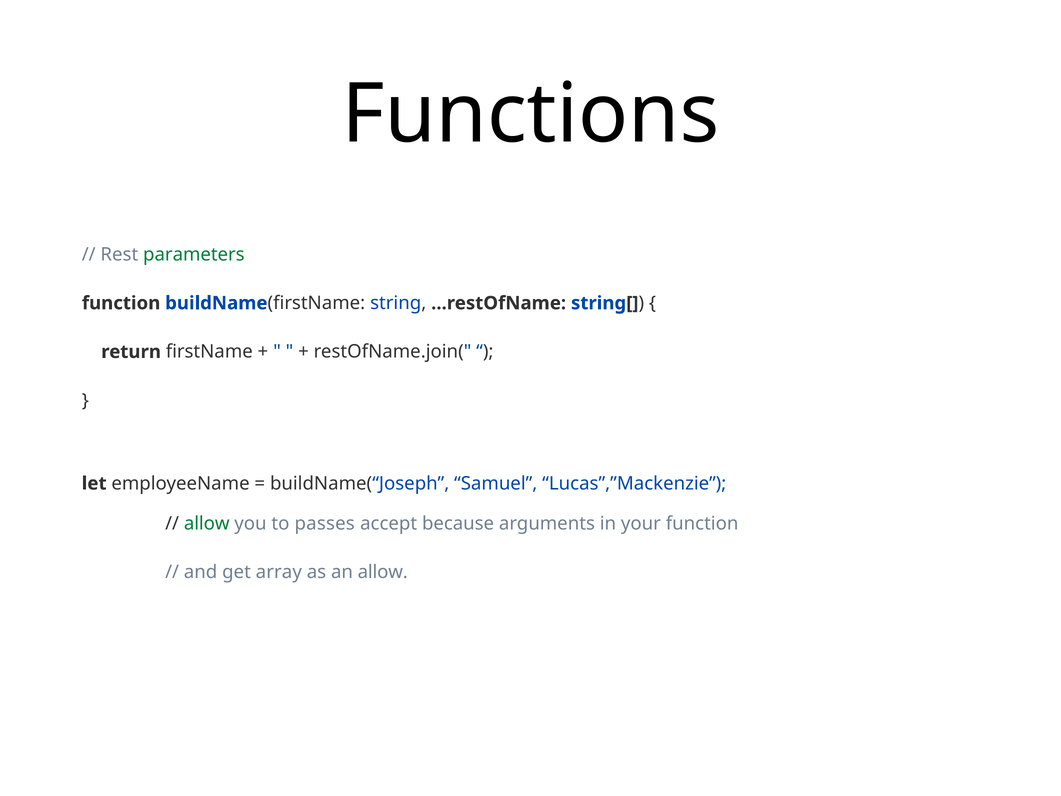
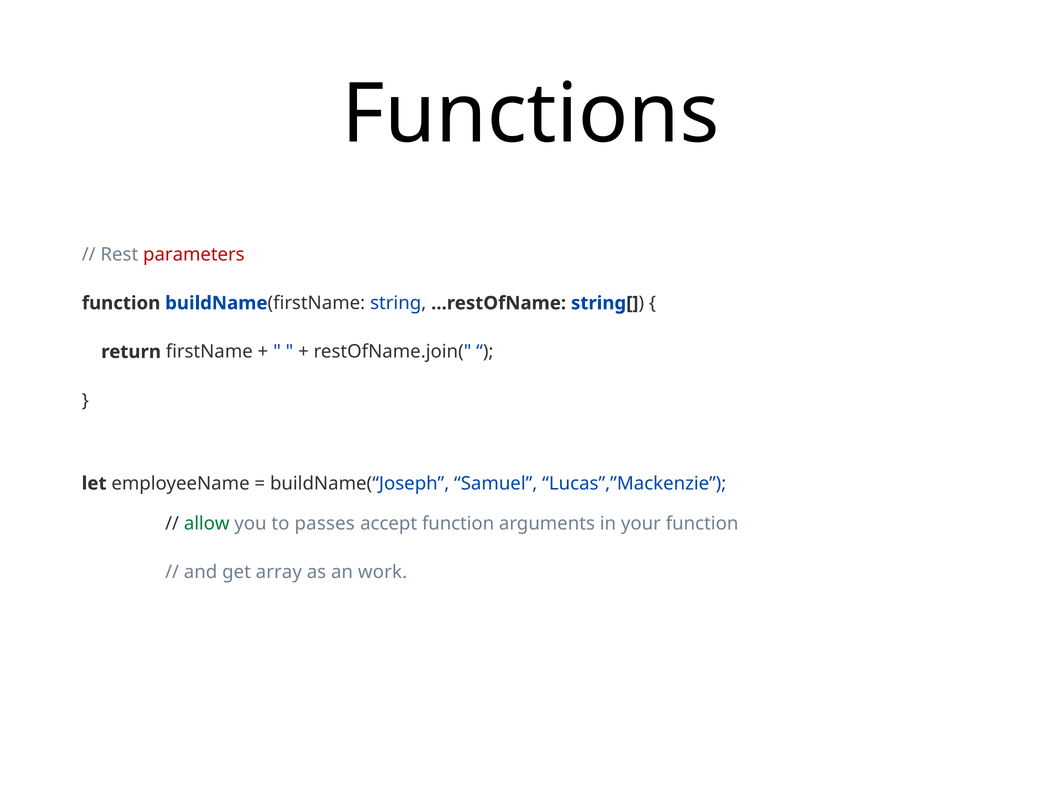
parameters colour: green -> red
accept because: because -> function
an allow: allow -> work
